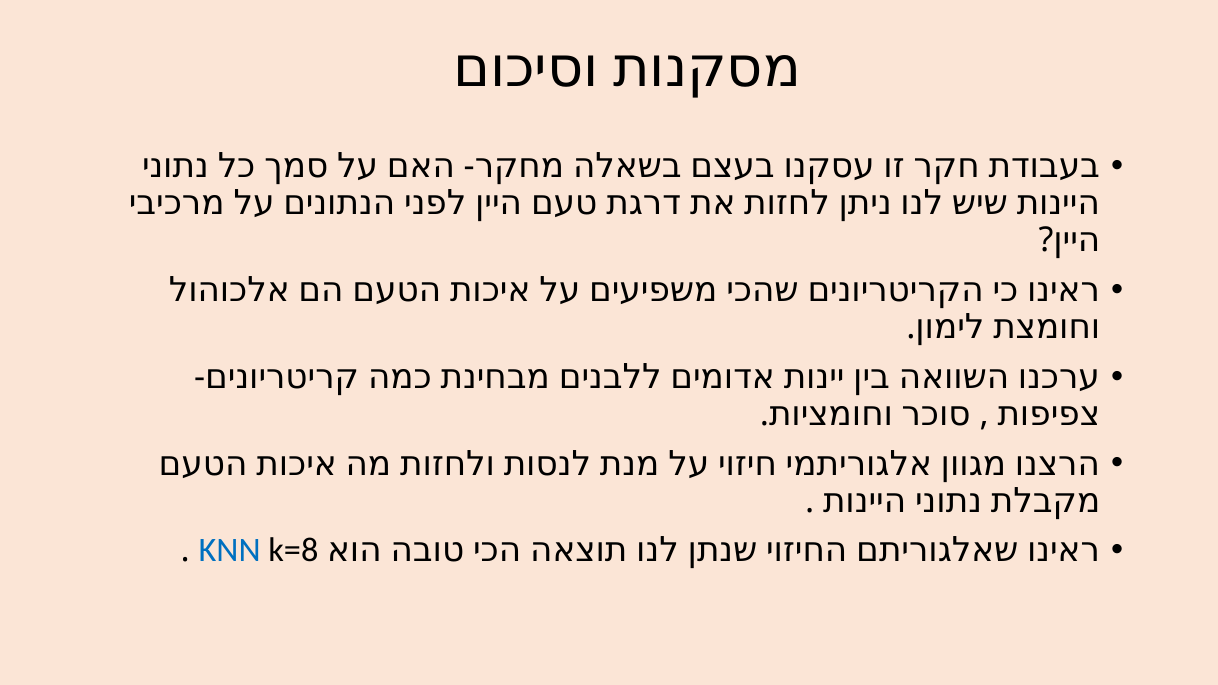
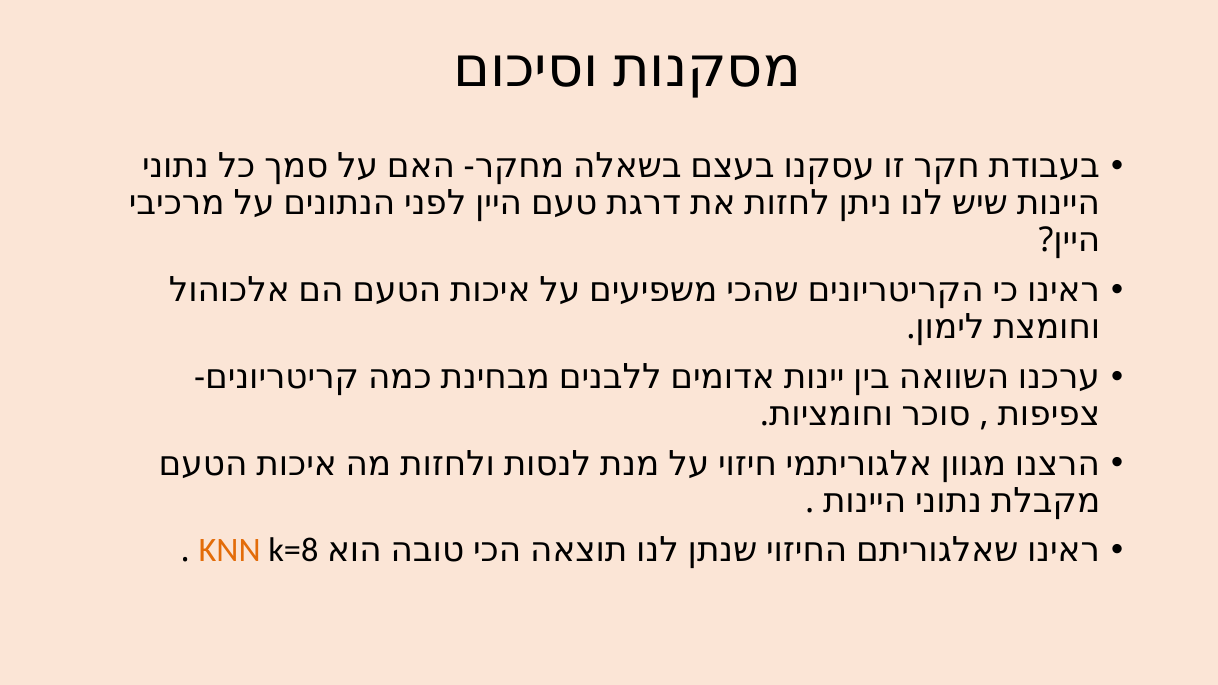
KNN colour: blue -> orange
